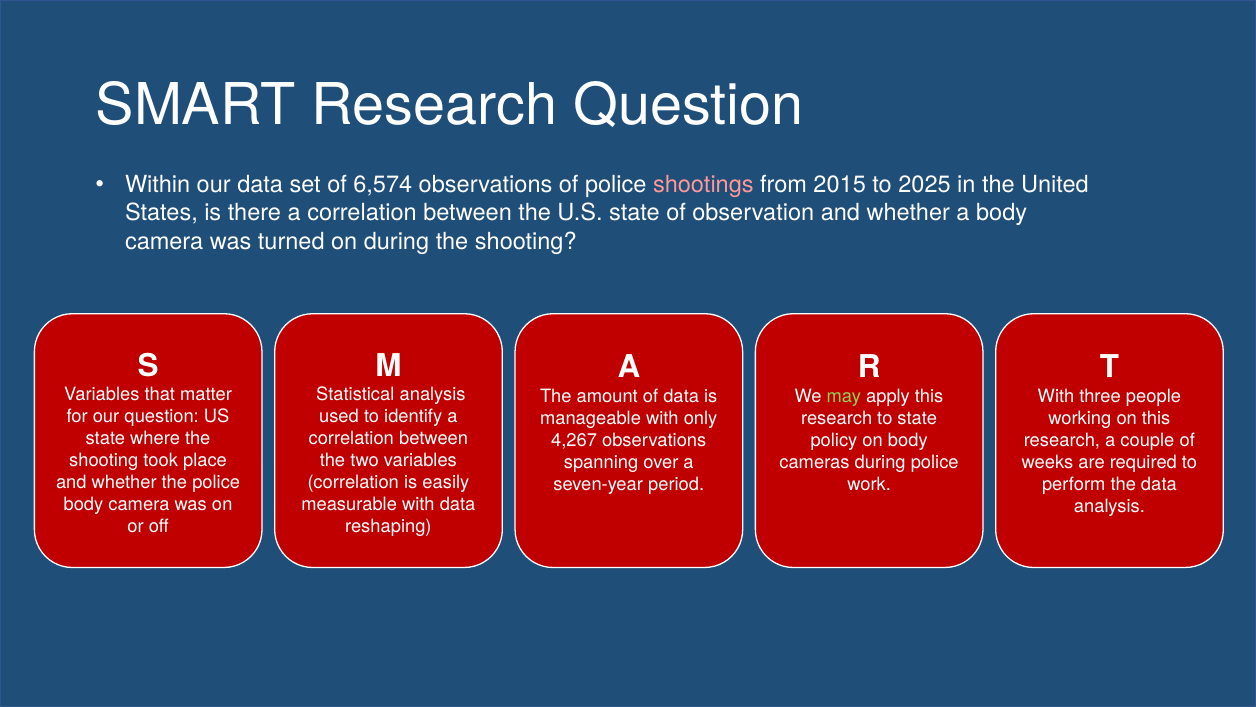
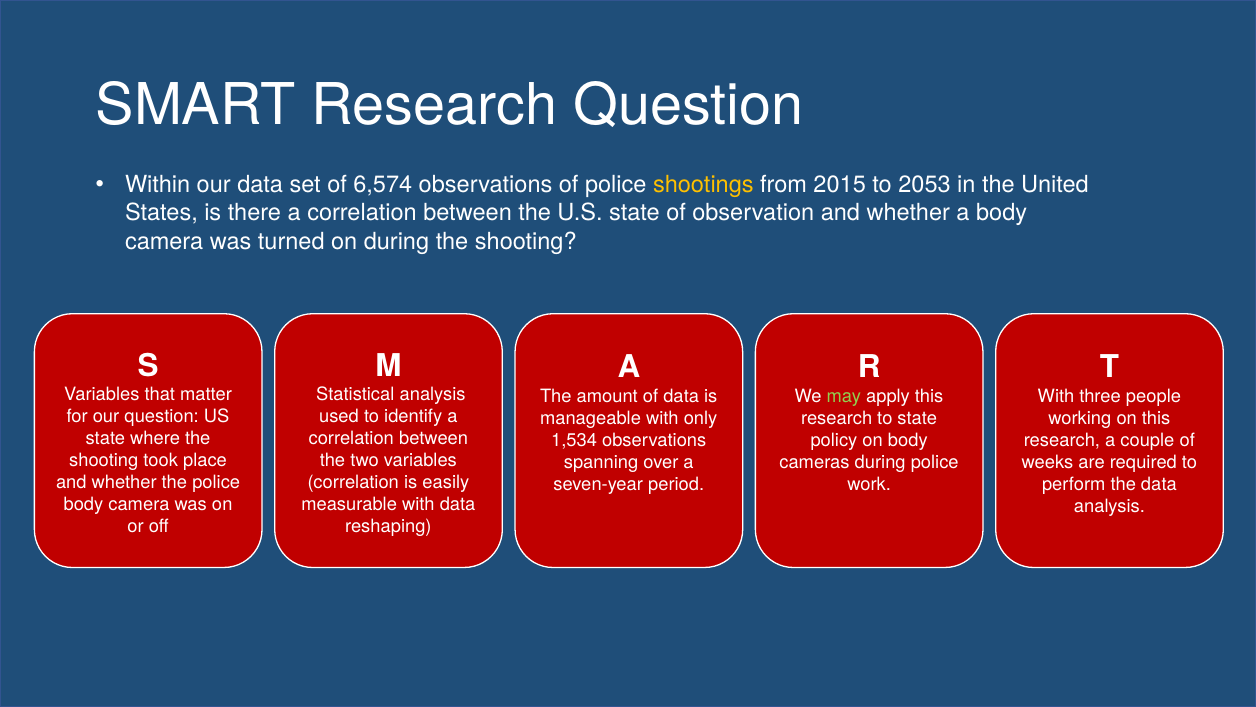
shootings colour: pink -> yellow
2025: 2025 -> 2053
4,267: 4,267 -> 1,534
